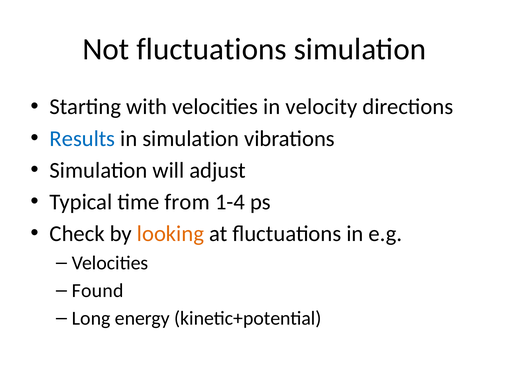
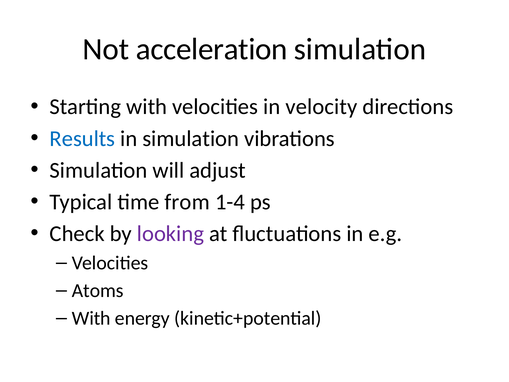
Not fluctuations: fluctuations -> acceleration
looking colour: orange -> purple
Found: Found -> Atoms
Long at (91, 318): Long -> With
